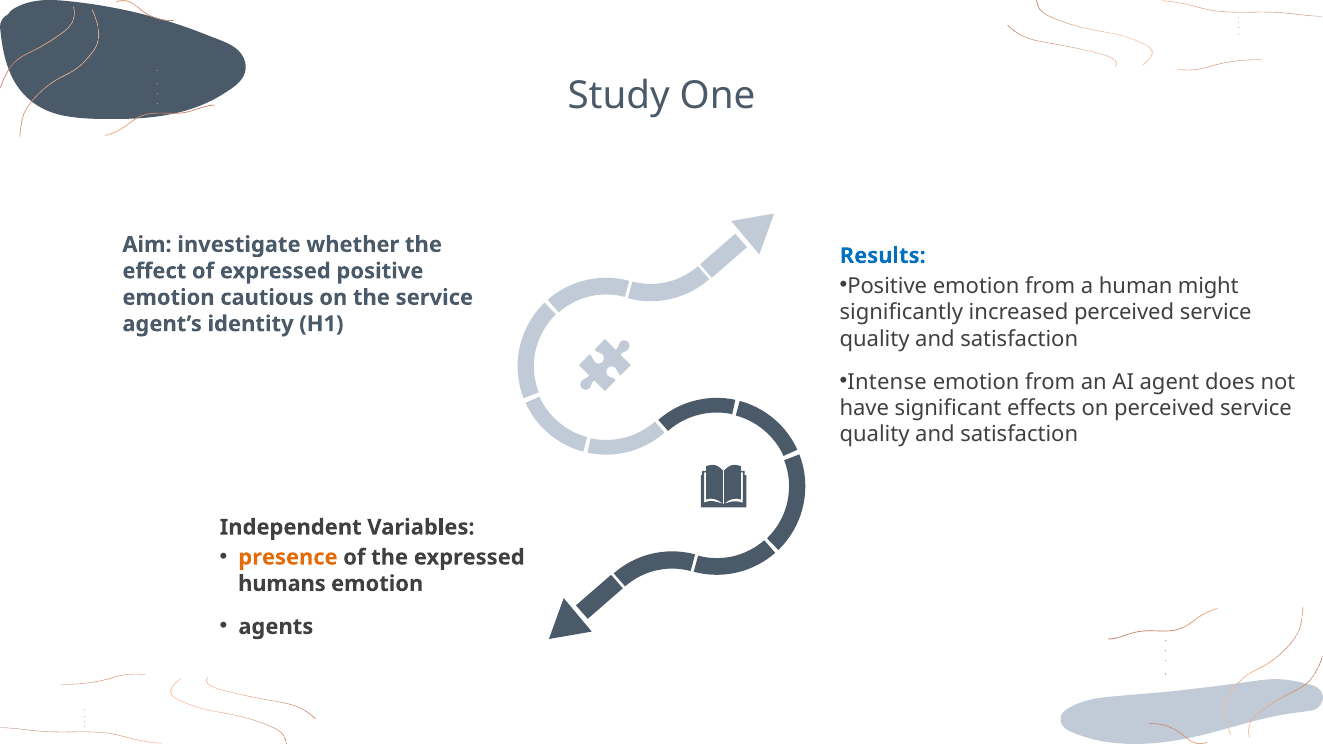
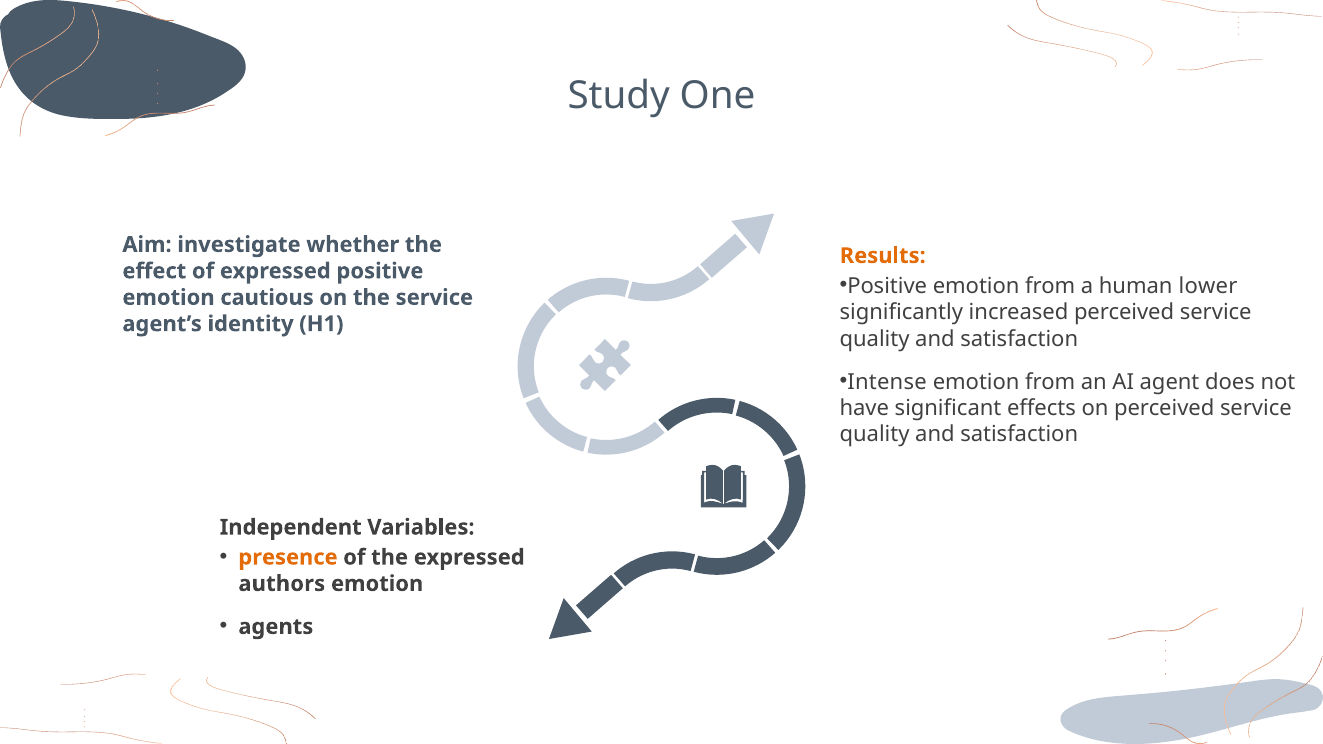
Results colour: blue -> orange
might: might -> lower
humans: humans -> authors
